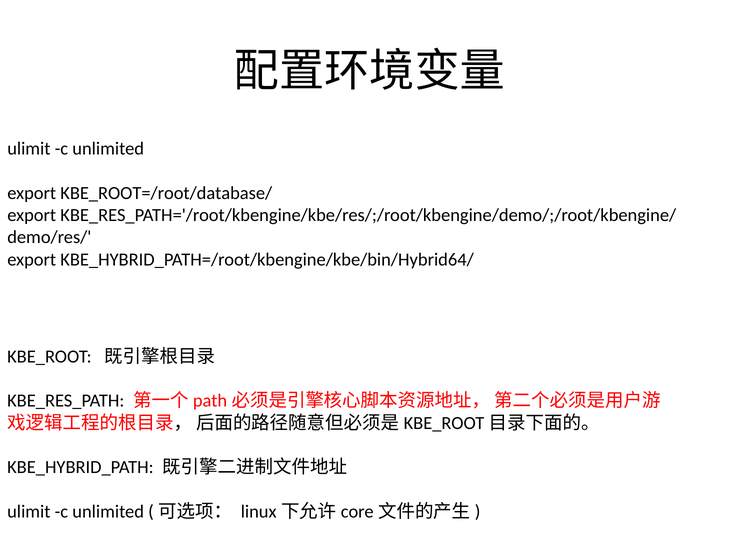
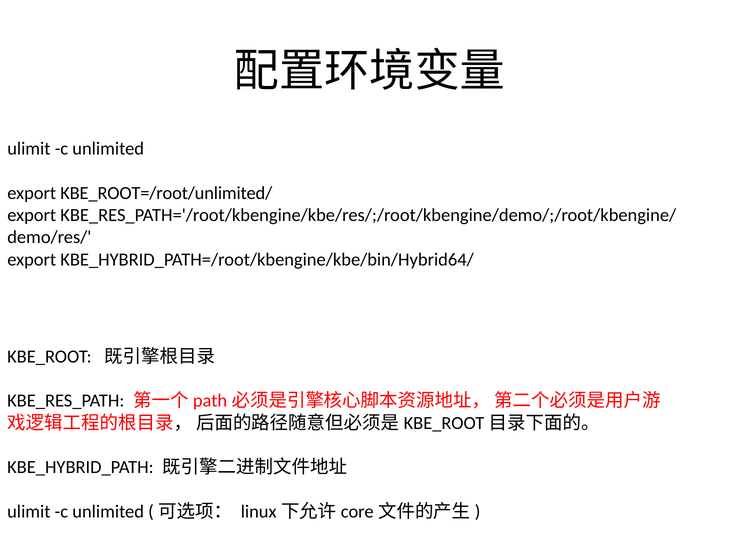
KBE_ROOT=/root/database/: KBE_ROOT=/root/database/ -> KBE_ROOT=/root/unlimited/
